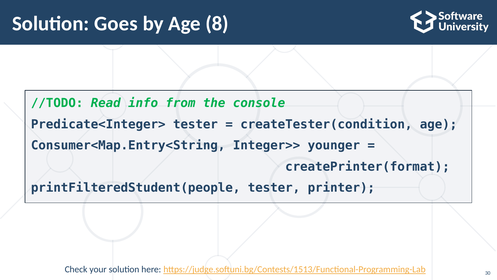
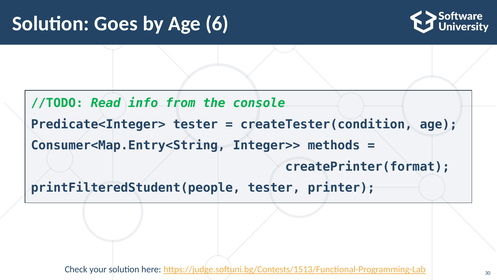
8: 8 -> 6
younger: younger -> methods
